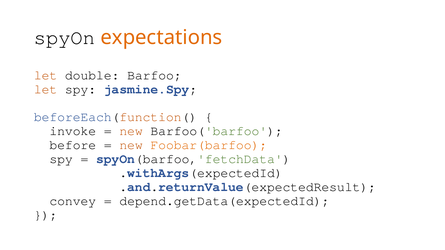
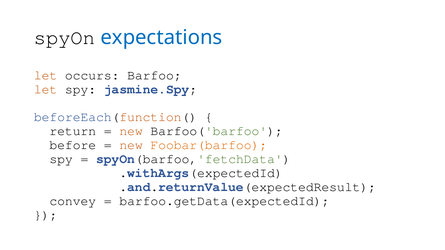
expectations colour: orange -> blue
double: double -> occurs
invoke: invoke -> return
depend.getData(expectedId: depend.getData(expectedId -> barfoo.getData(expectedId
